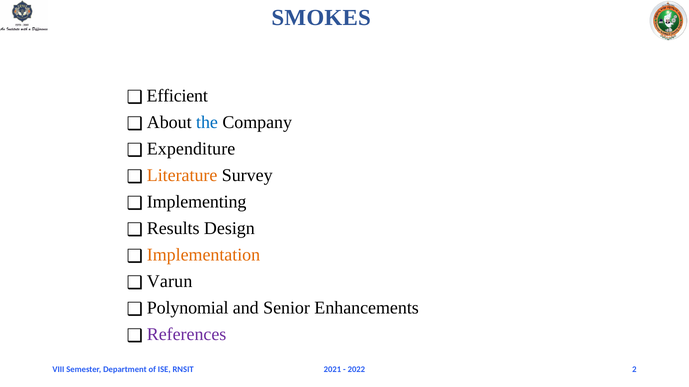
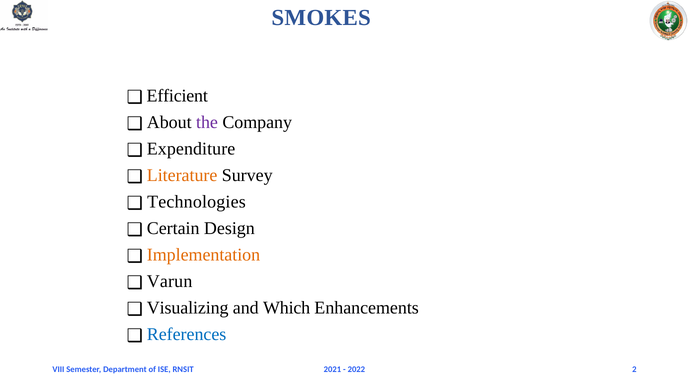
the colour: blue -> purple
Implementing: Implementing -> Technologies
Results: Results -> Certain
Polynomial: Polynomial -> Visualizing
Senior: Senior -> Which
References colour: purple -> blue
